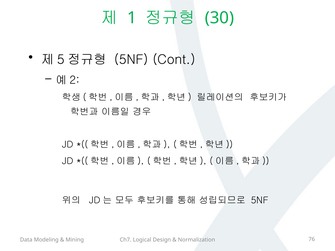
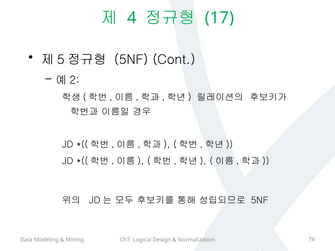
1: 1 -> 4
30: 30 -> 17
